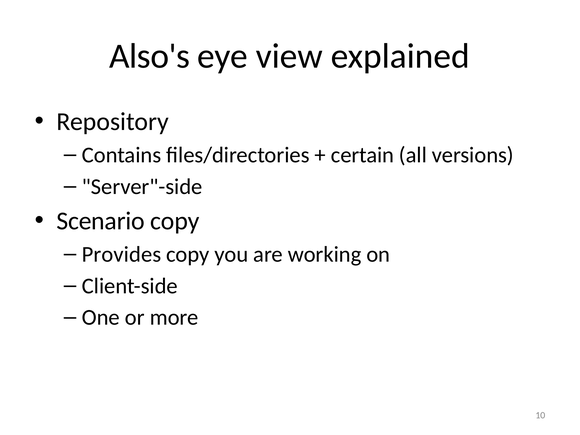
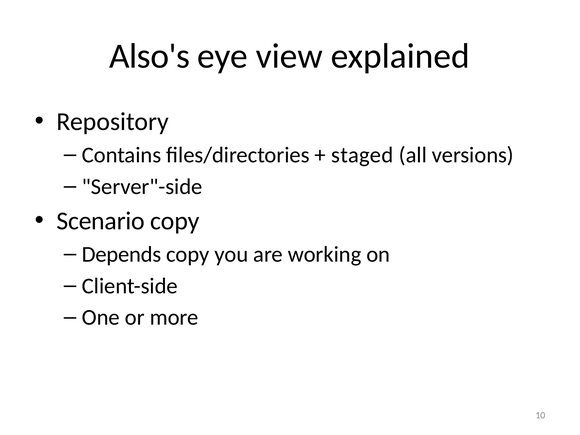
certain: certain -> staged
Provides: Provides -> Depends
